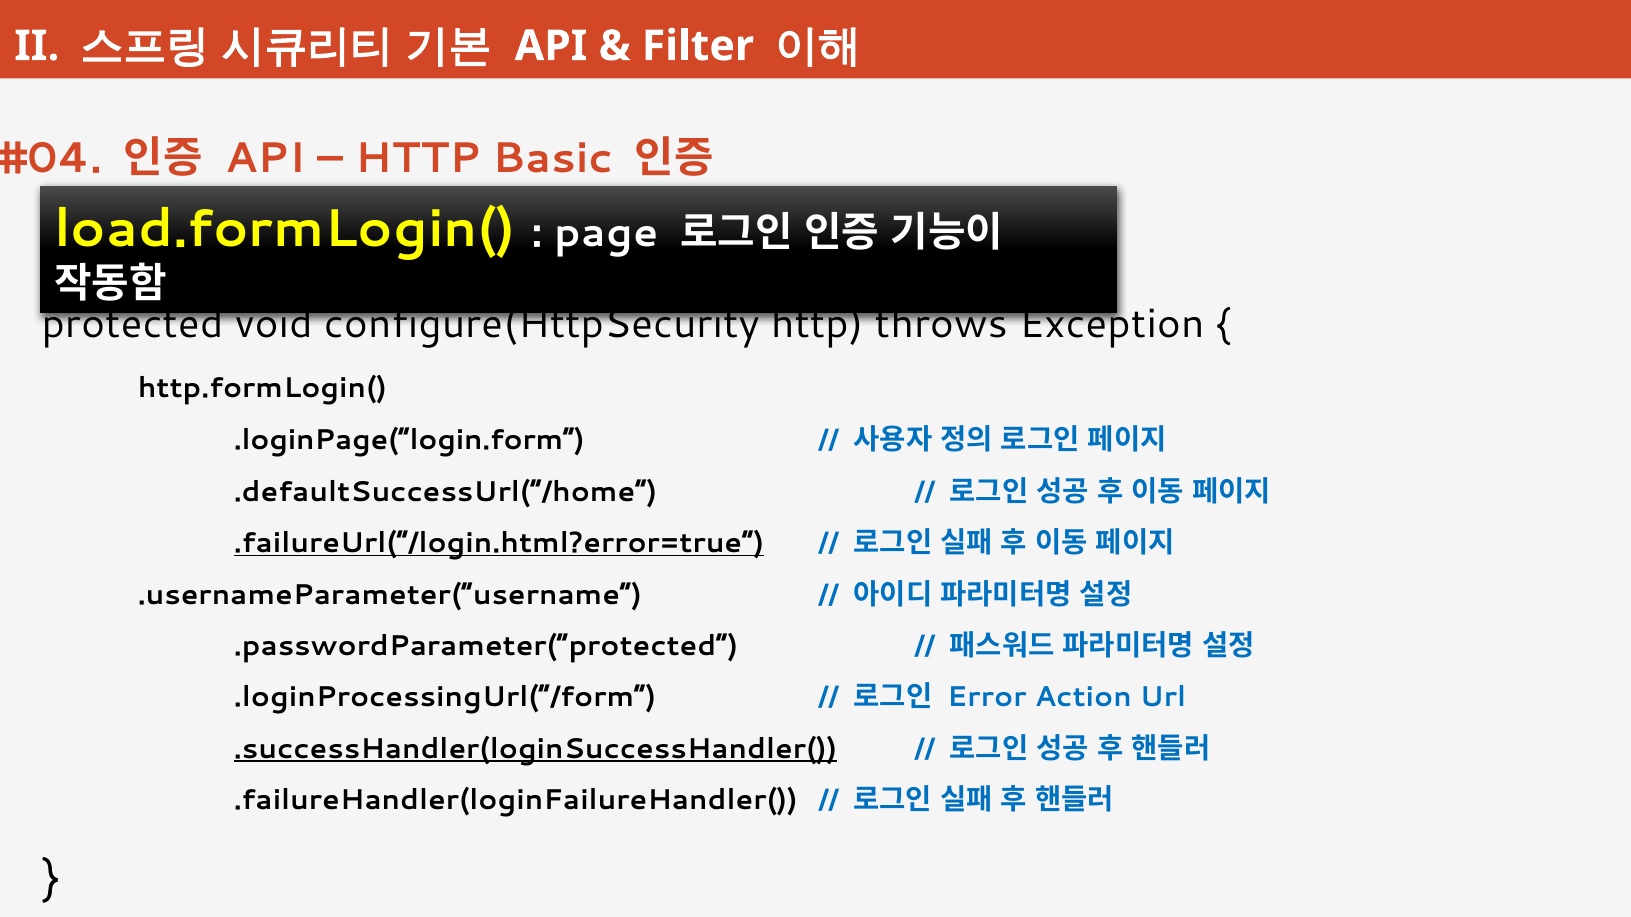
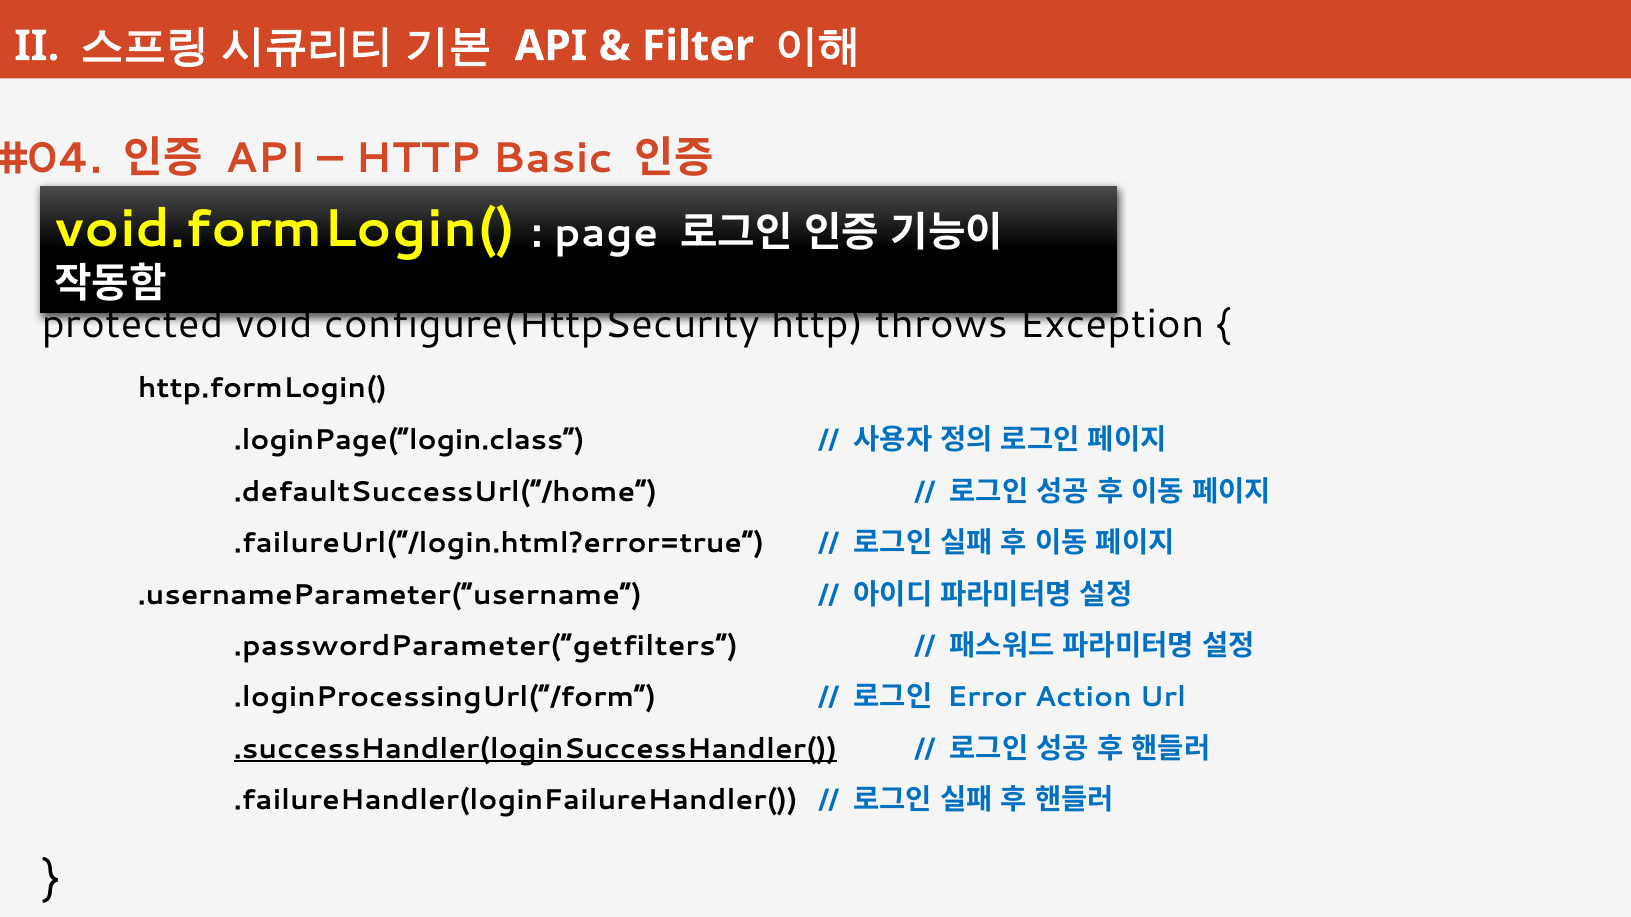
load.formLogin(: load.formLogin( -> void.formLogin(
.loginPage(“login.form: .loginPage(“login.form -> .loginPage(“login.class
.failureUrl(“/login.html?error=true underline: present -> none
.passwordParameter(“protected: .passwordParameter(“protected -> .passwordParameter(“getfilters
